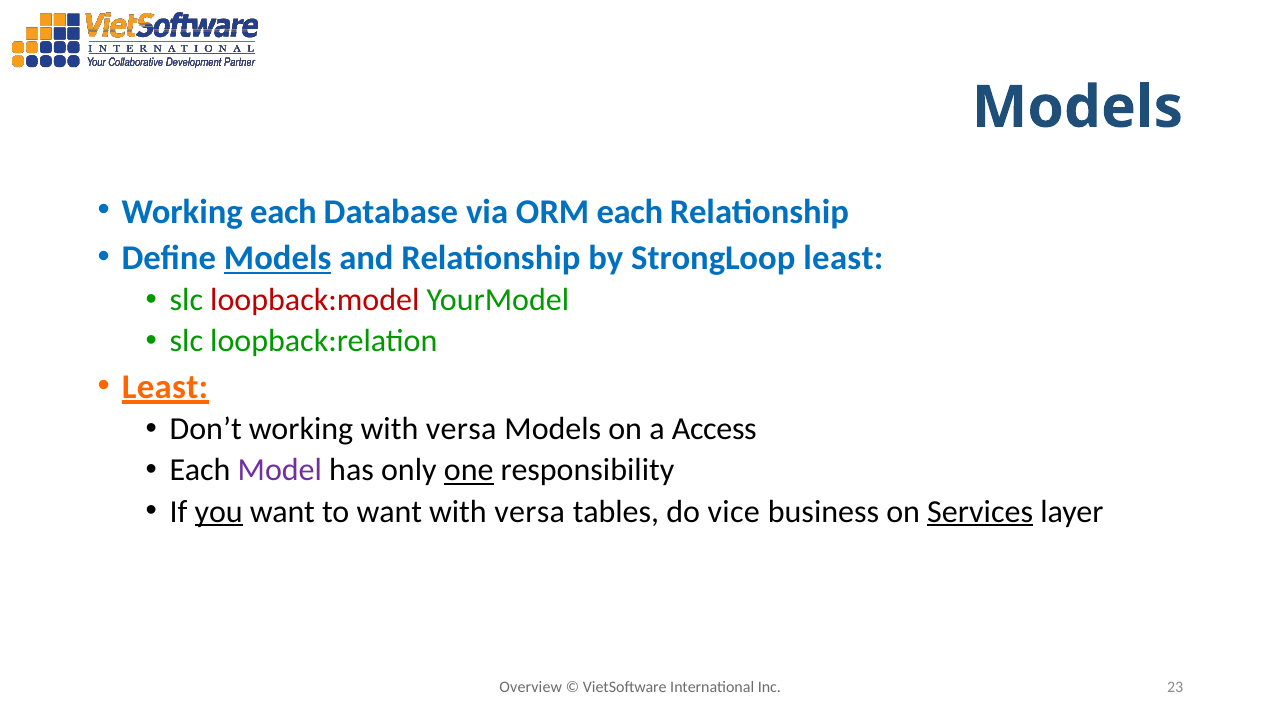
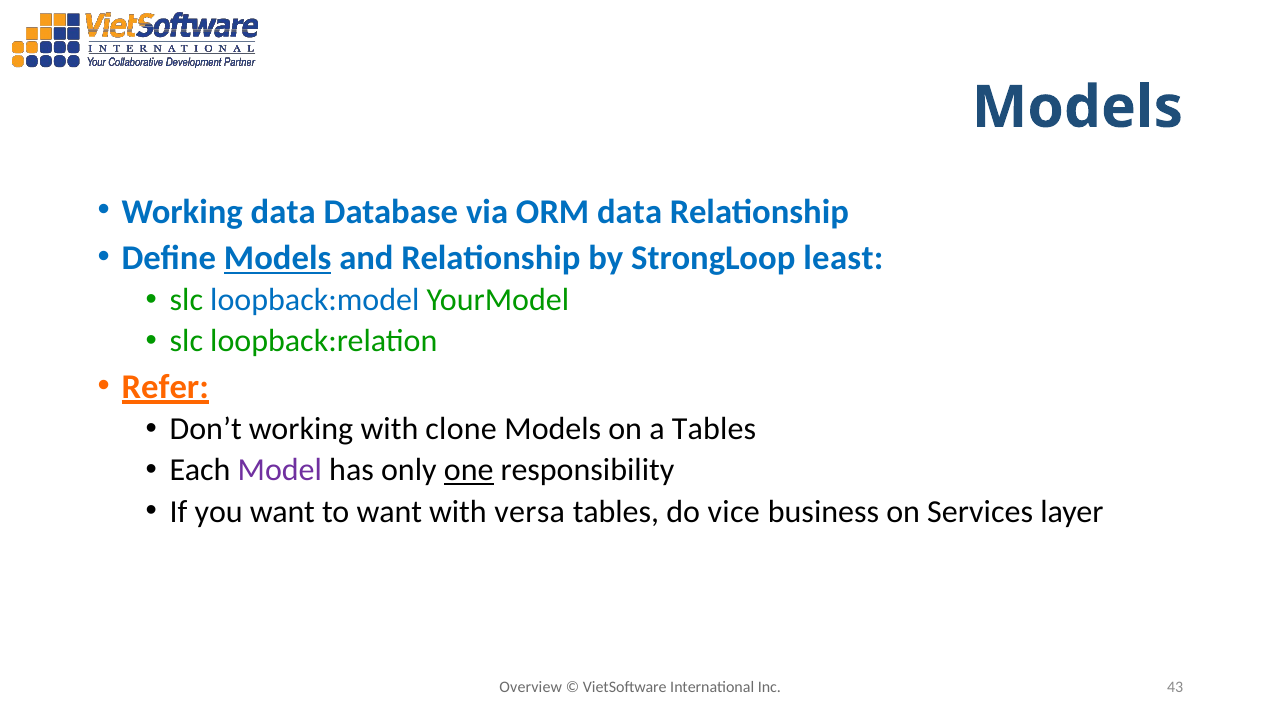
Working each: each -> data
ORM each: each -> data
loopback:model colour: red -> blue
Least at (165, 388): Least -> Refer
working with versa: versa -> clone
a Access: Access -> Tables
you underline: present -> none
Services underline: present -> none
23: 23 -> 43
